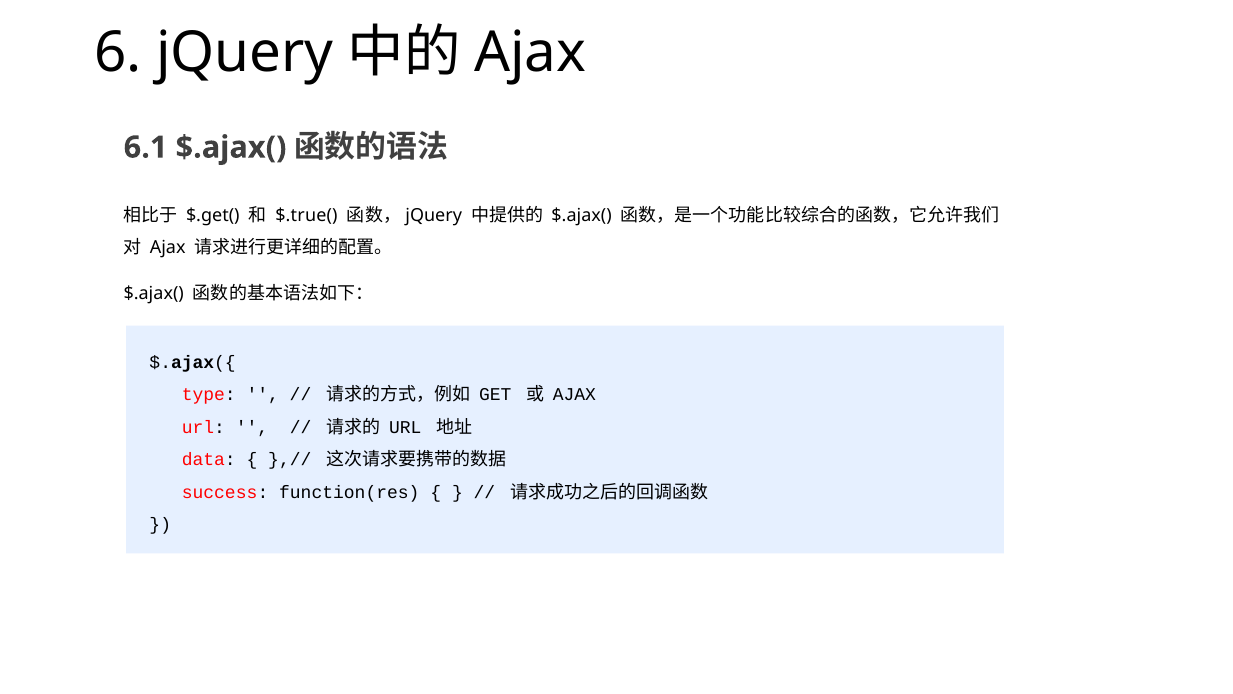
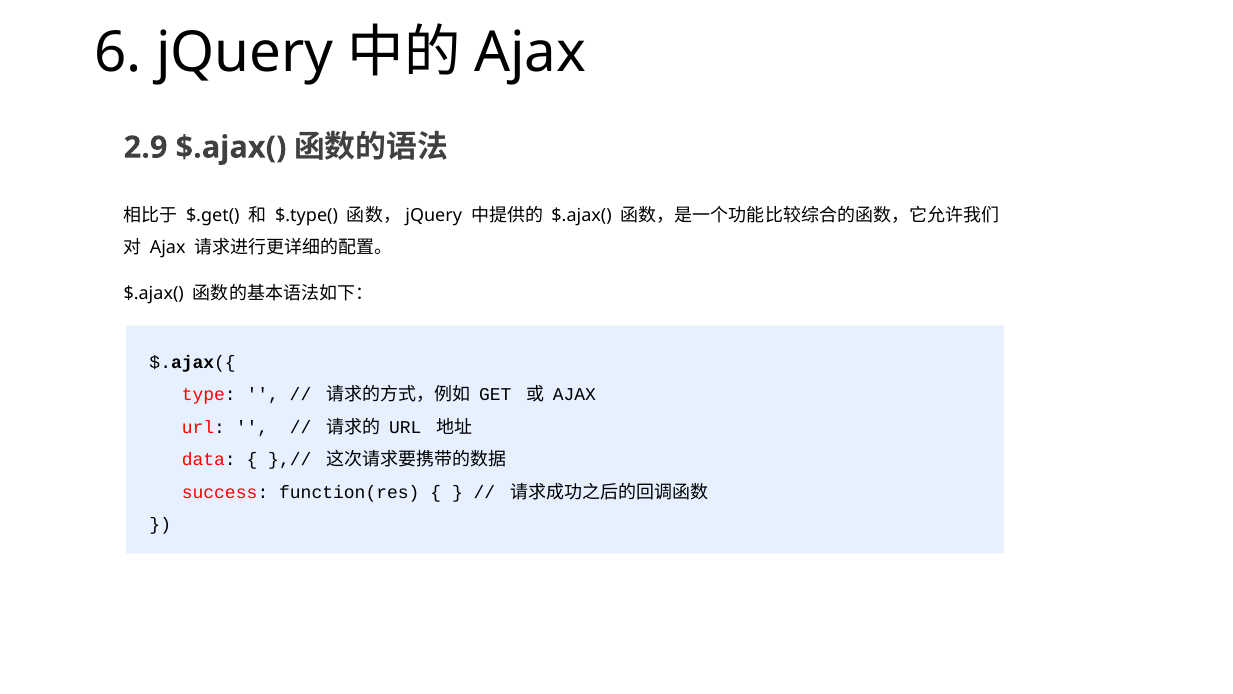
6.1: 6.1 -> 2.9
$.true(: $.true( -> $.type(
